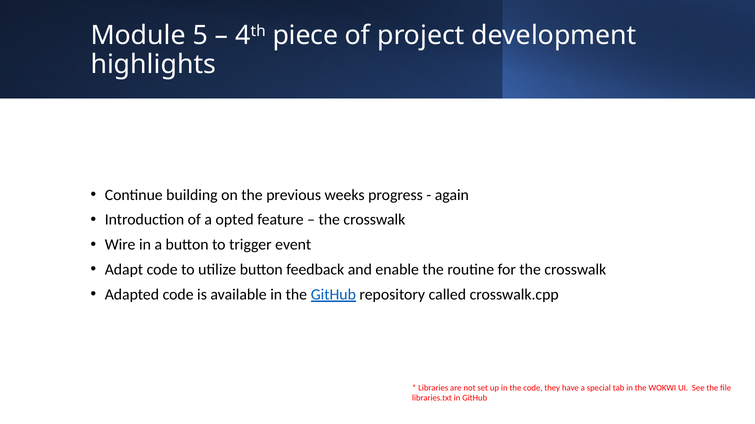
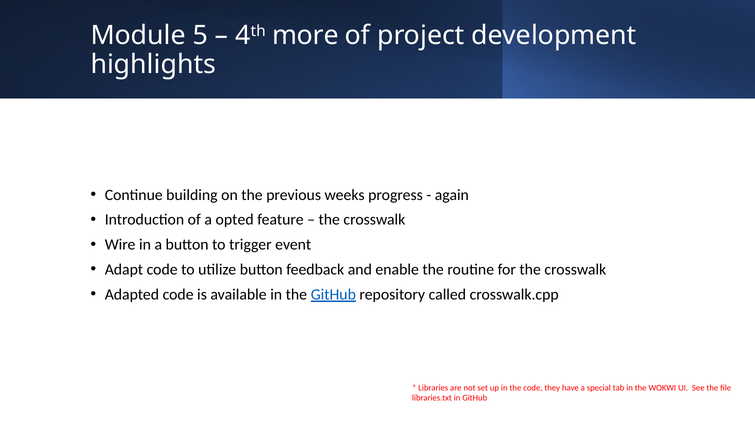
piece: piece -> more
